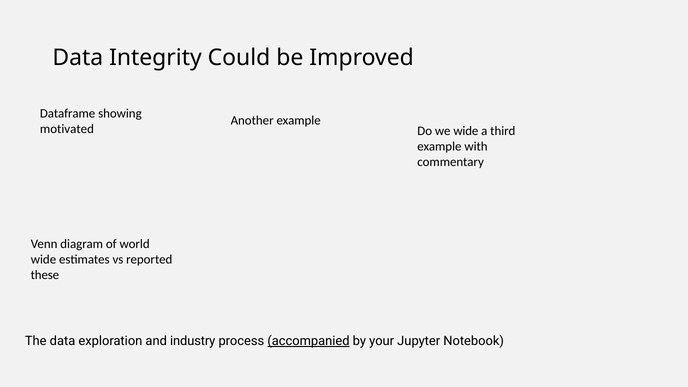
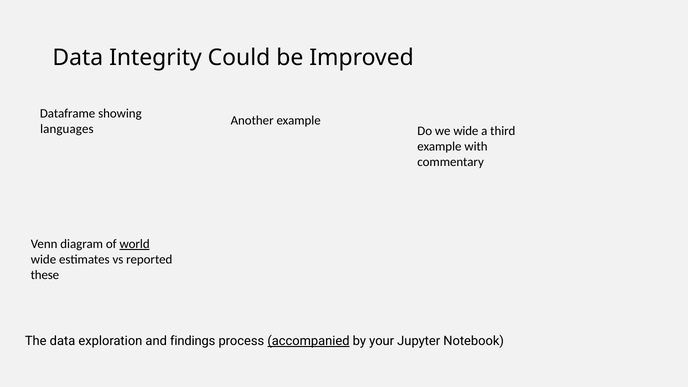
motivated: motivated -> languages
world underline: none -> present
industry: industry -> findings
